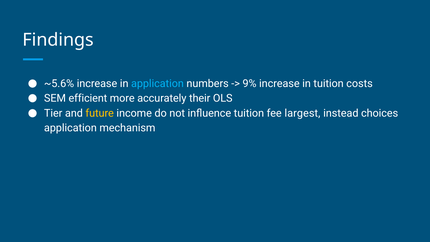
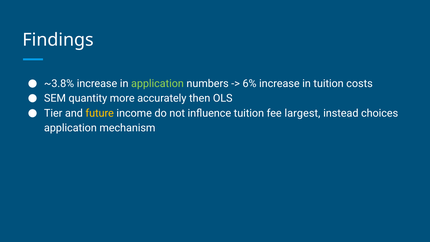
~5.6%: ~5.6% -> ~3.8%
application at (157, 83) colour: light blue -> light green
9%: 9% -> 6%
efficient: efficient -> quantity
their: their -> then
